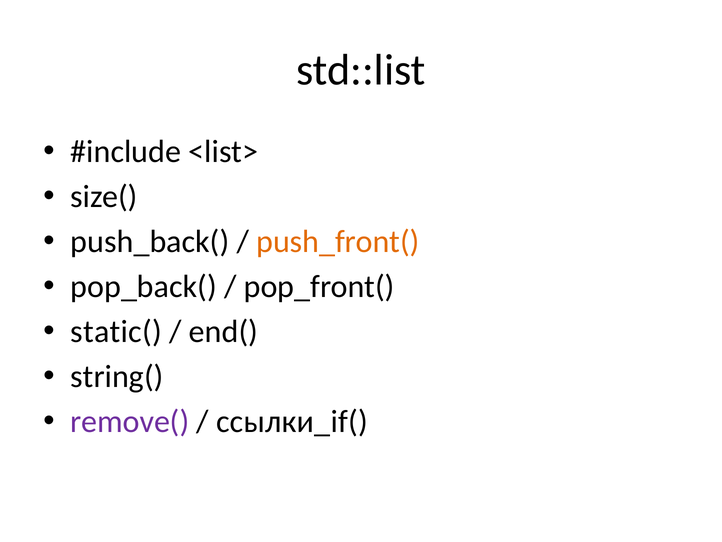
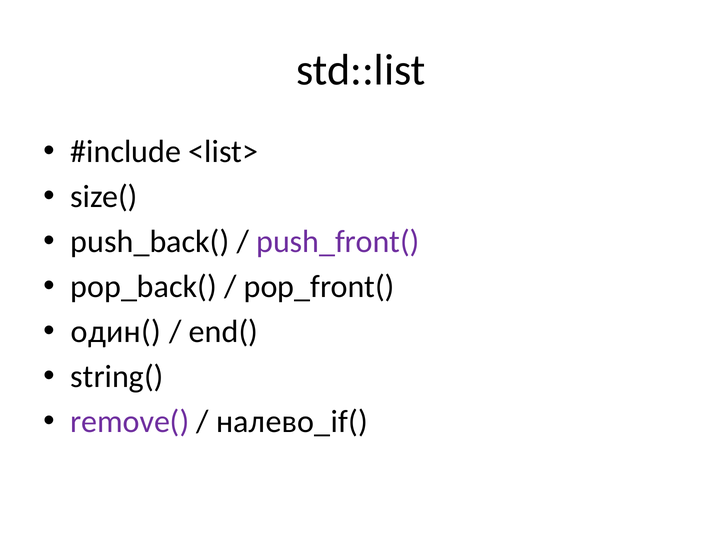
push_front( colour: orange -> purple
static(: static( -> один(
ссылки_if(: ссылки_if( -> налево_if(
